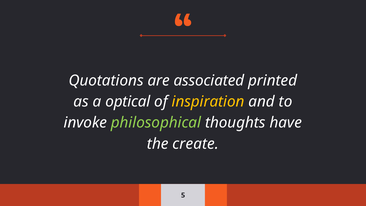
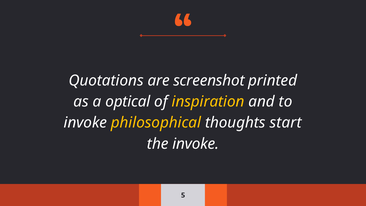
associated: associated -> screenshot
philosophical colour: light green -> yellow
have: have -> start
the create: create -> invoke
